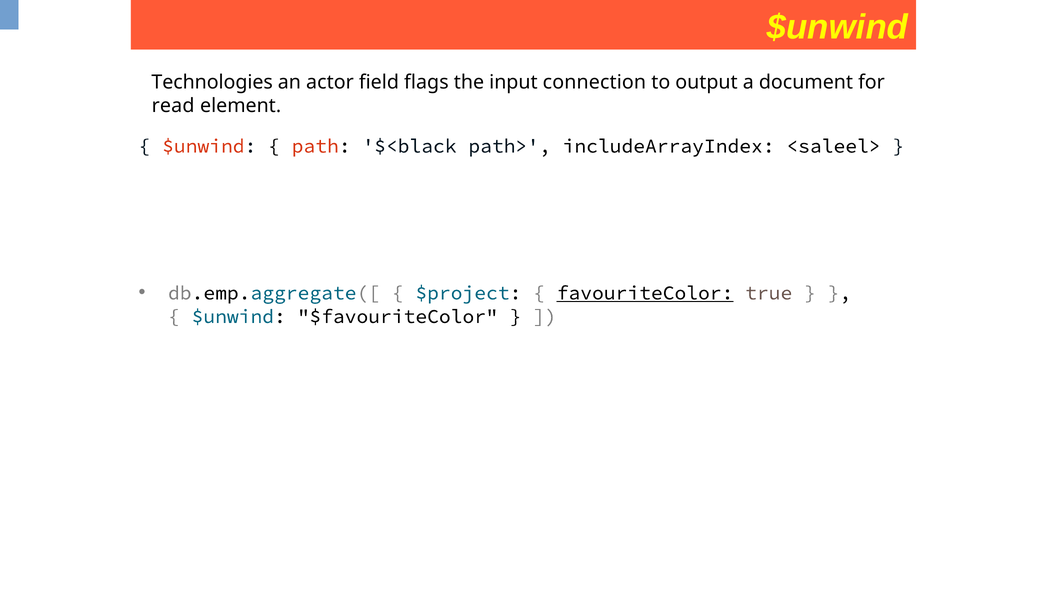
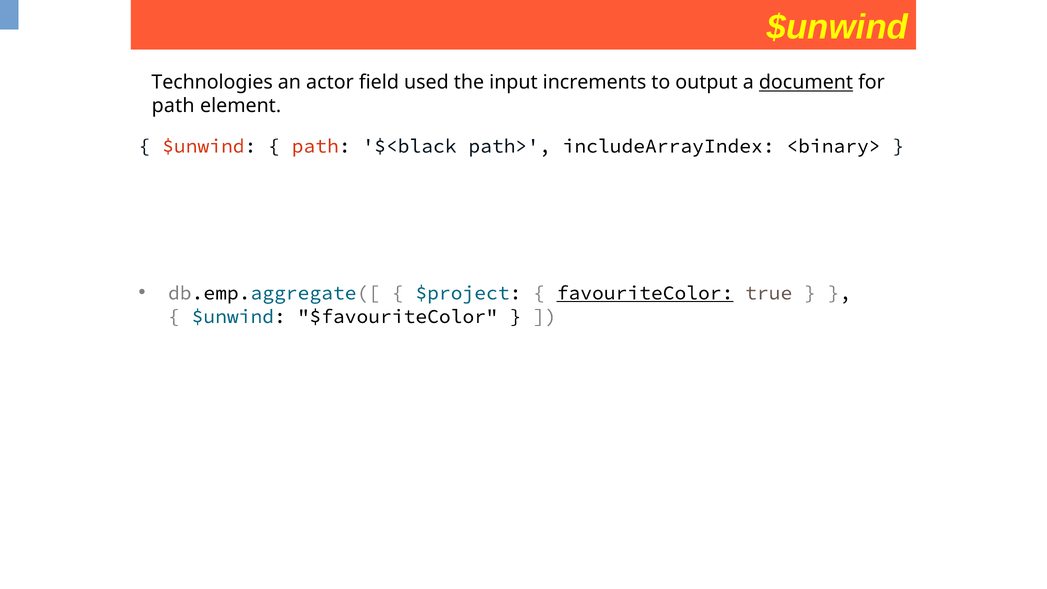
flags: flags -> used
connection: connection -> increments
document underline: none -> present
read at (173, 106): read -> path
<saleel>: <saleel> -> <binary>
